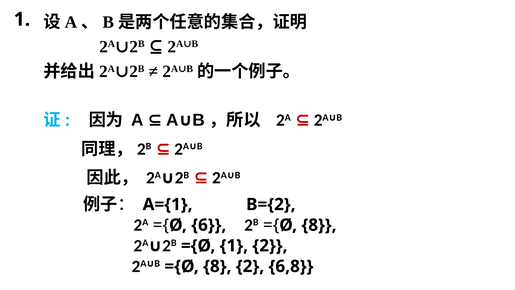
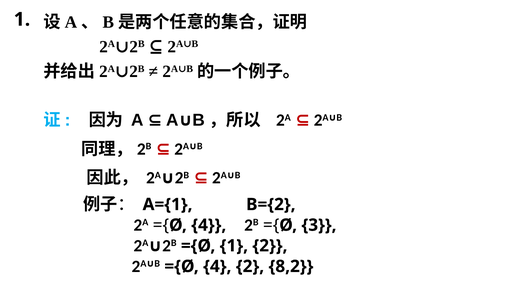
6 at (209, 225): 6 -> 4
8 at (319, 225): 8 -> 3
={Ø 8: 8 -> 4
6,8: 6,8 -> 8,2
